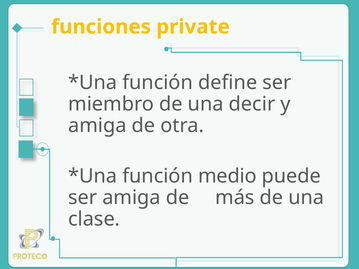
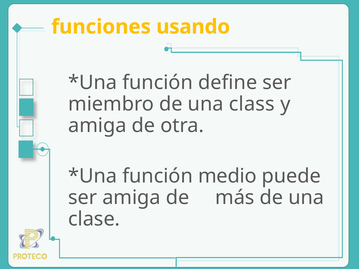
private: private -> usando
decir: decir -> class
